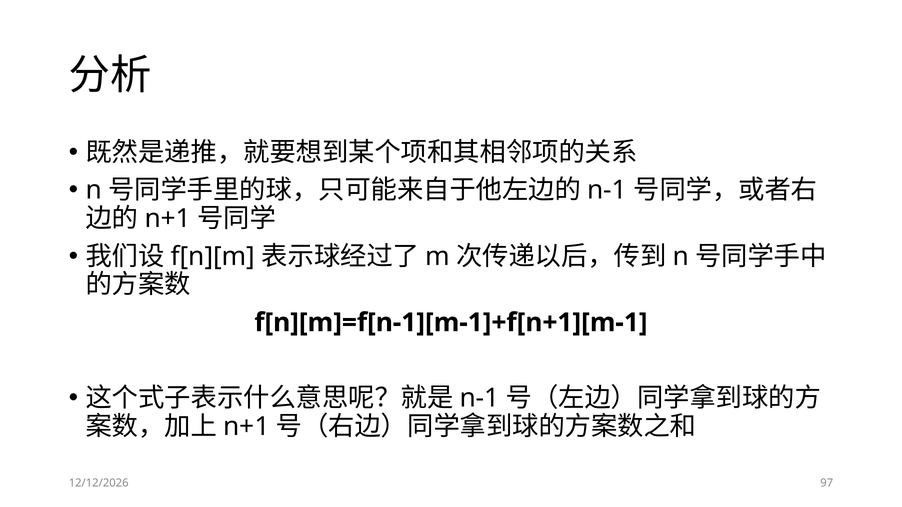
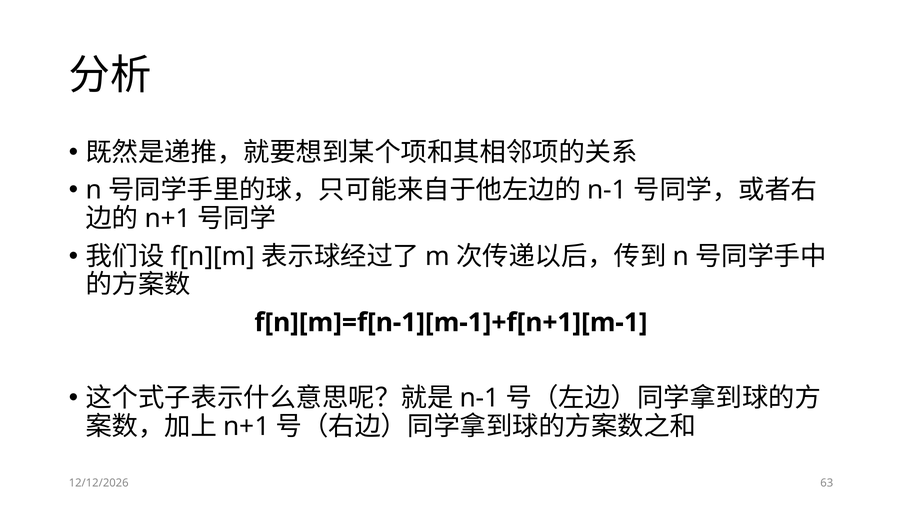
97: 97 -> 63
